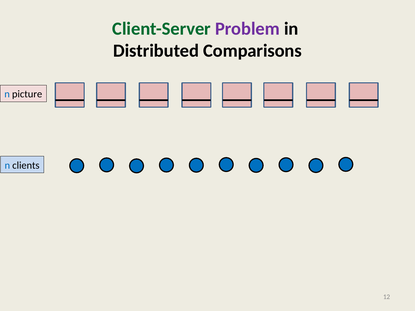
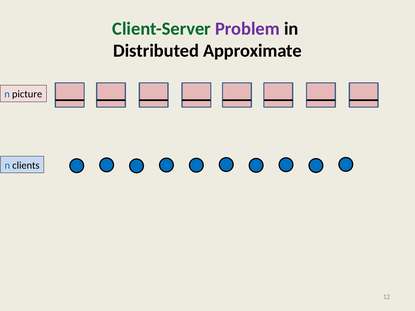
Comparisons: Comparisons -> Approximate
